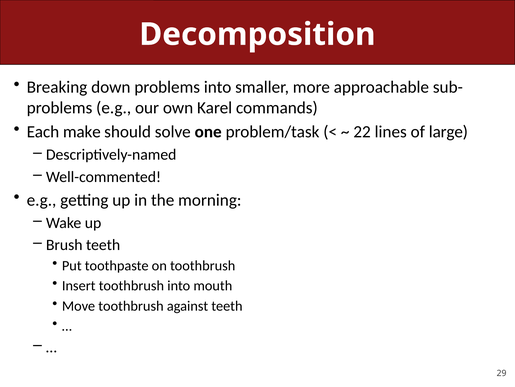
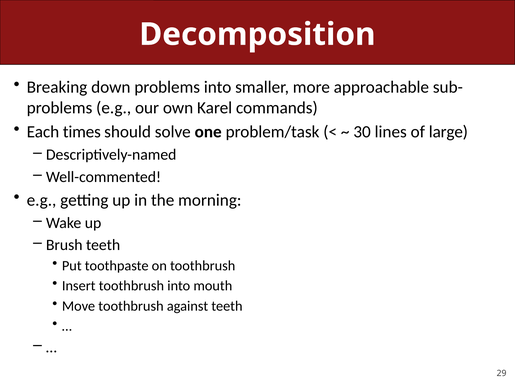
make: make -> times
22: 22 -> 30
